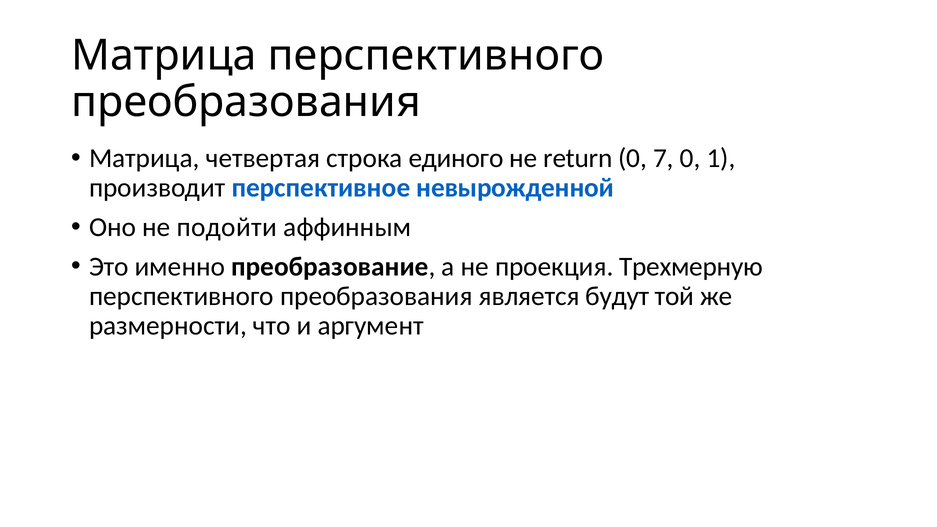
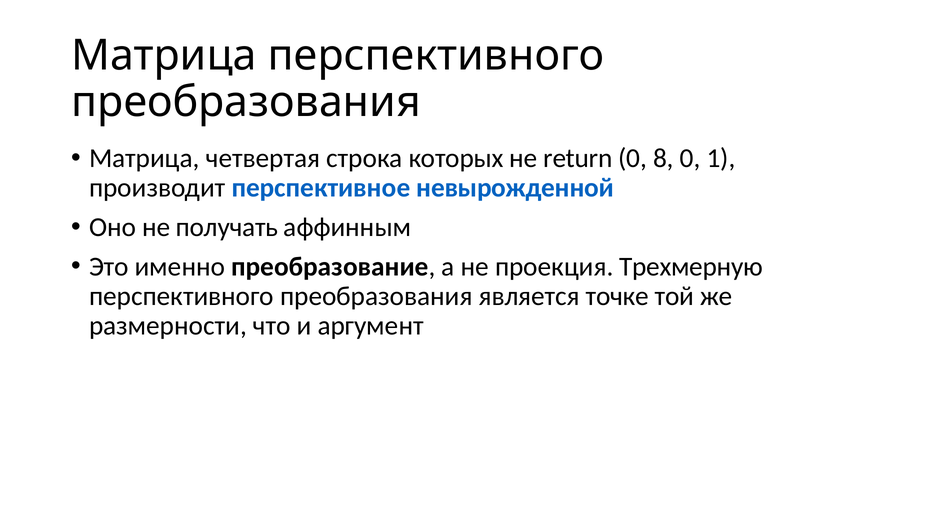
единого: единого -> которых
7: 7 -> 8
подойти: подойти -> получать
будут: будут -> точке
